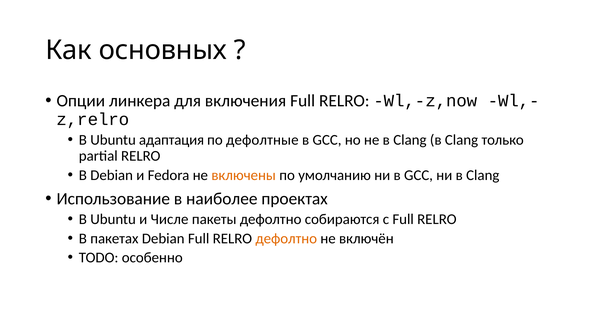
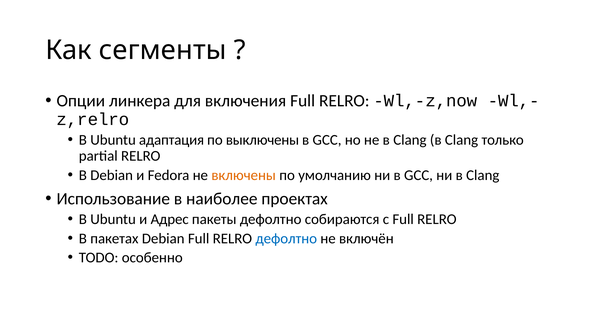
основных: основных -> сегменты
дефолтные: дефолтные -> выключены
Числе: Числе -> Адрес
дефолтно at (286, 238) colour: orange -> blue
